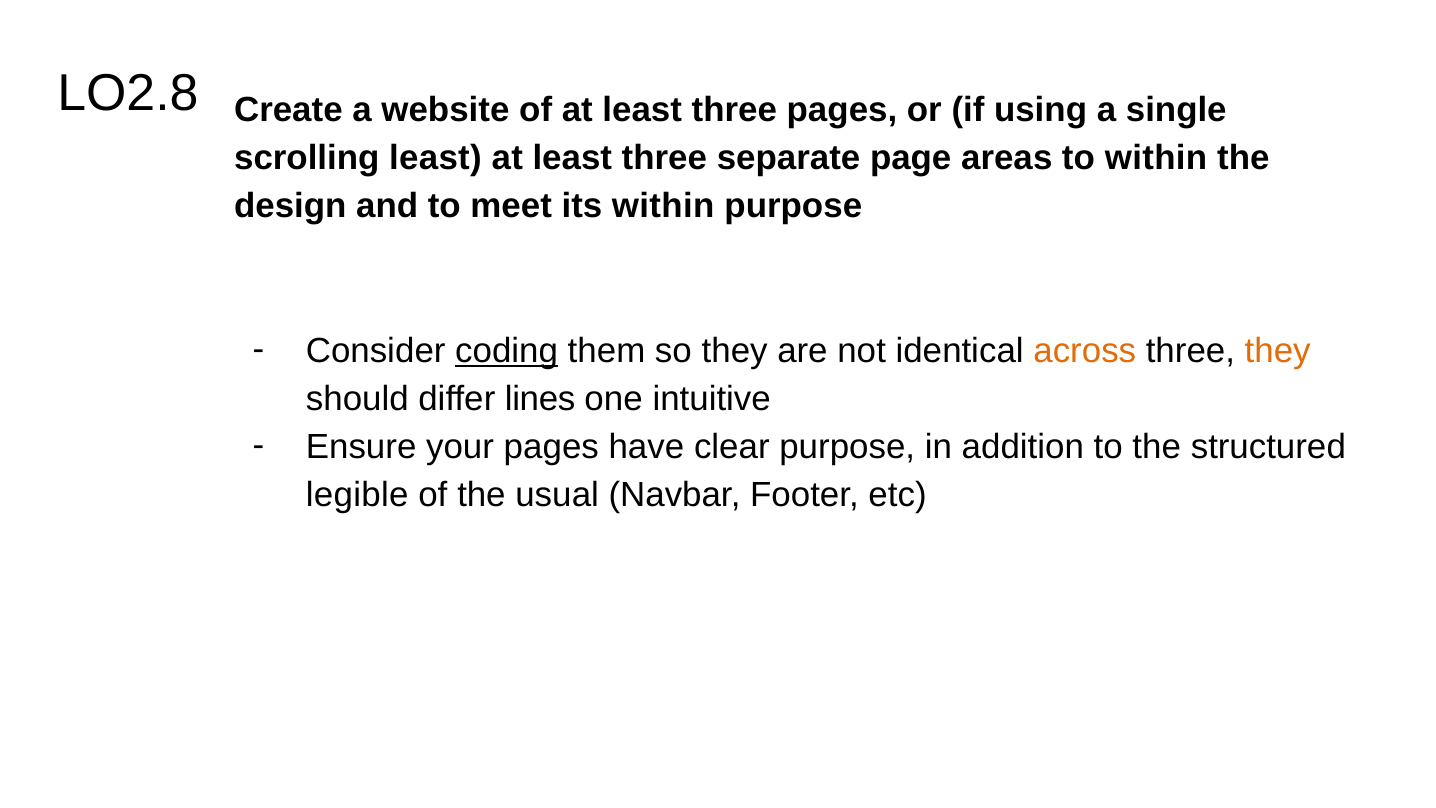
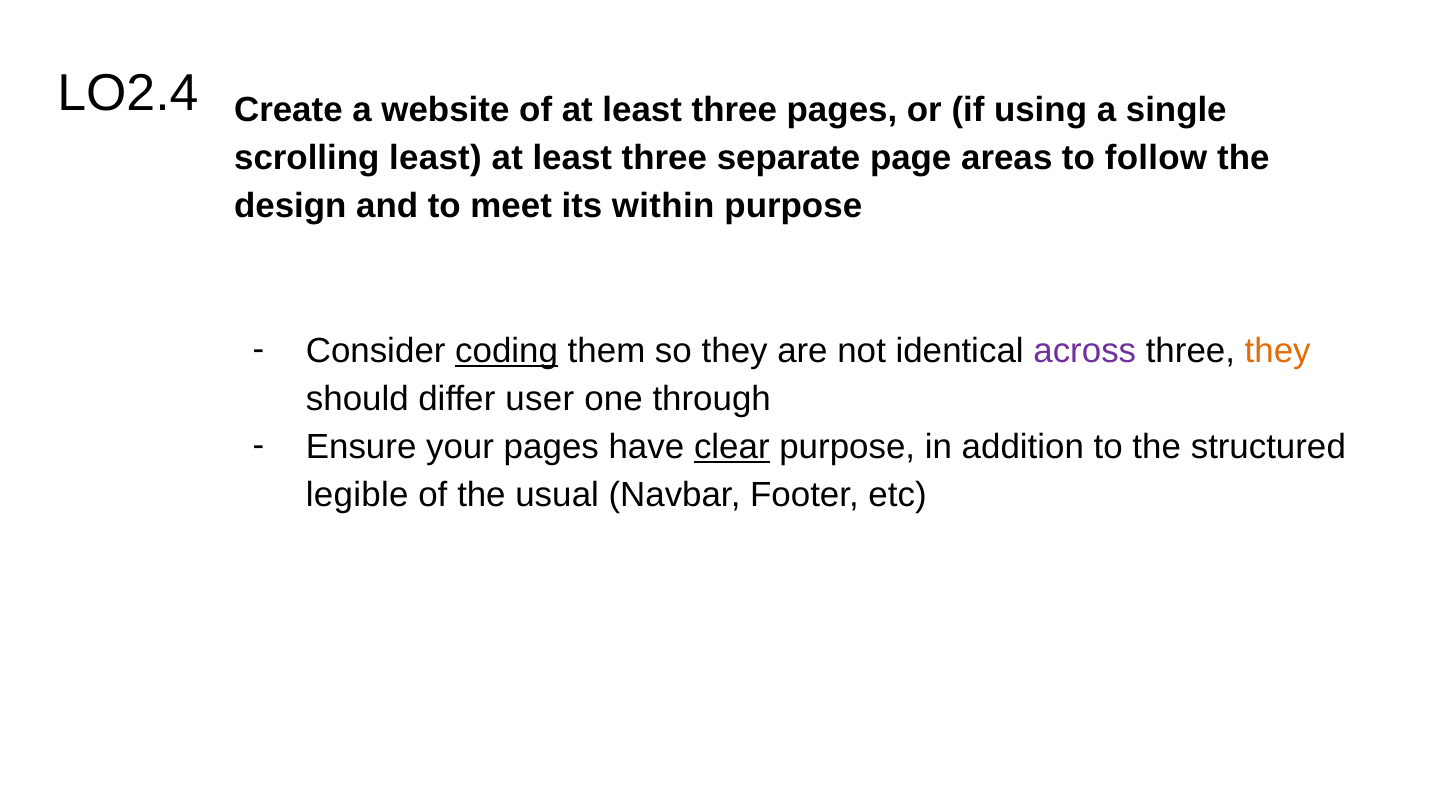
LO2.8: LO2.8 -> LO2.4
to within: within -> follow
across colour: orange -> purple
lines: lines -> user
intuitive: intuitive -> through
clear underline: none -> present
